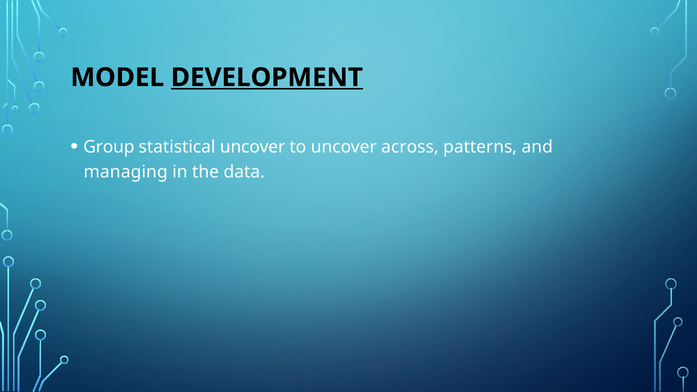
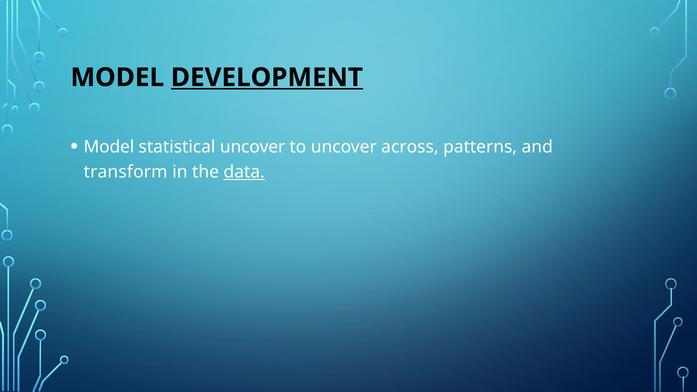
Group at (109, 147): Group -> Model
managing: managing -> transform
data underline: none -> present
